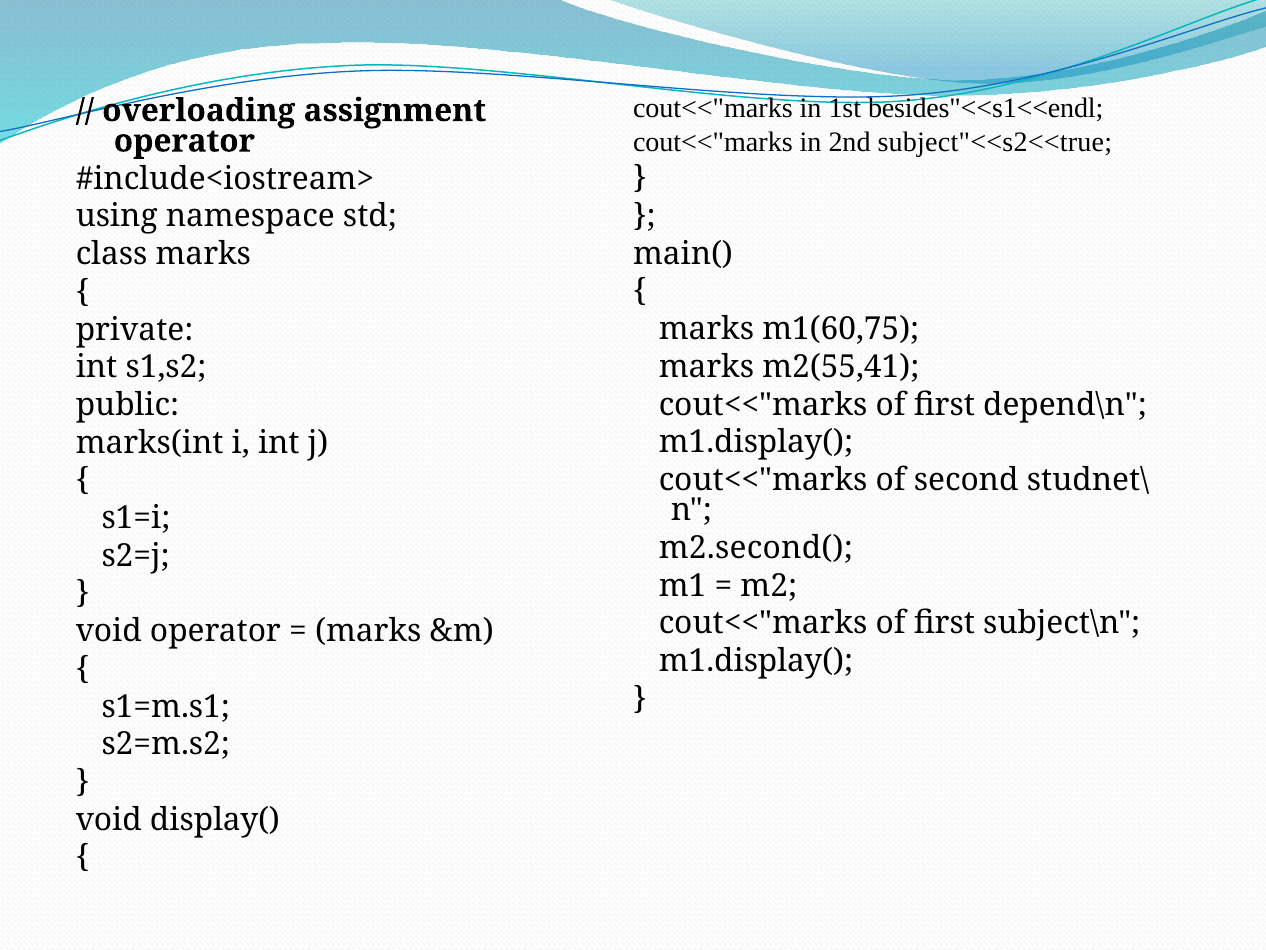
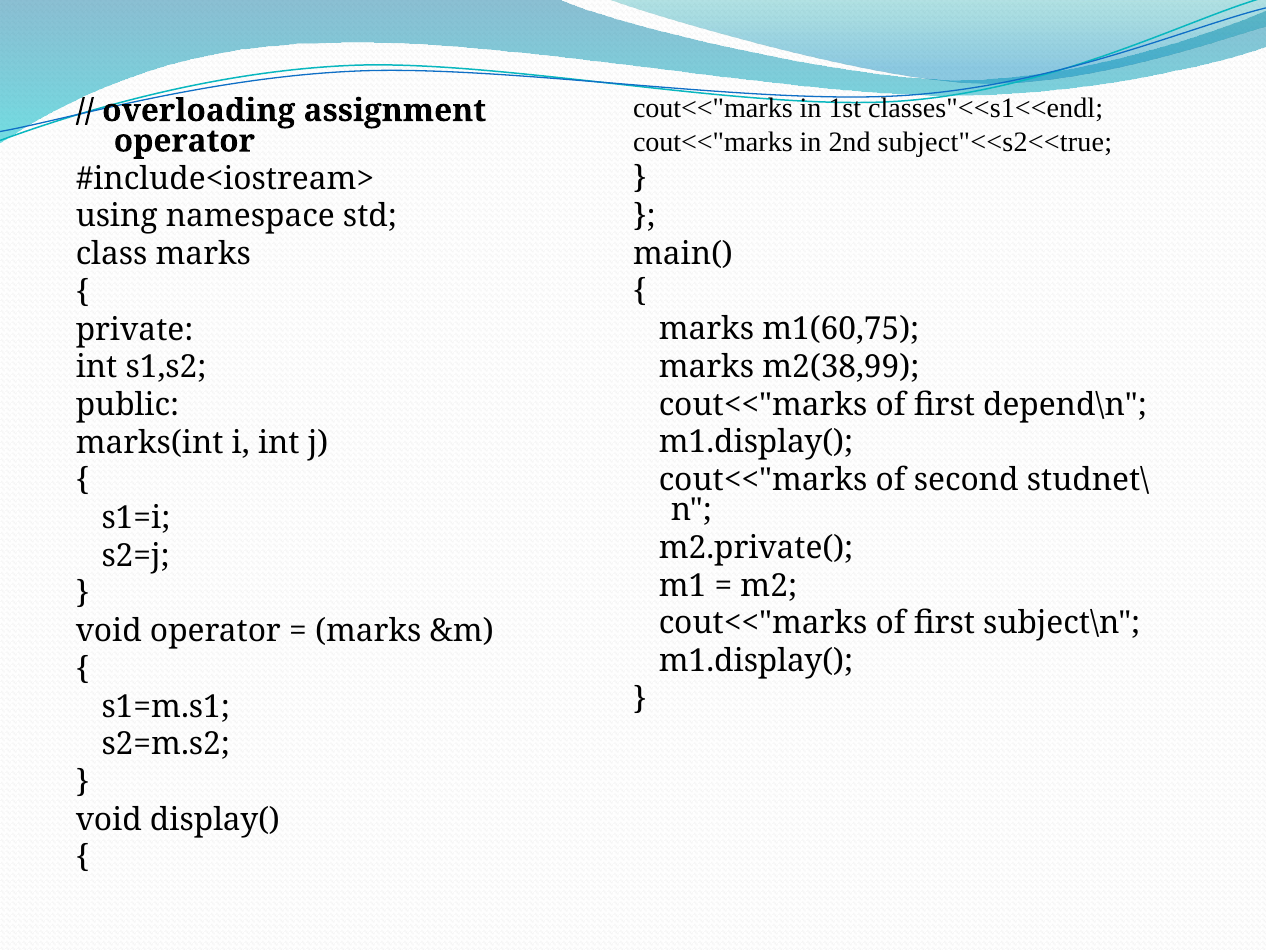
besides"<<s1<<endl: besides"<<s1<<endl -> classes"<<s1<<endl
m2(55,41: m2(55,41 -> m2(38,99
m2.second(: m2.second( -> m2.private(
